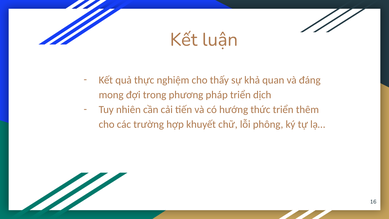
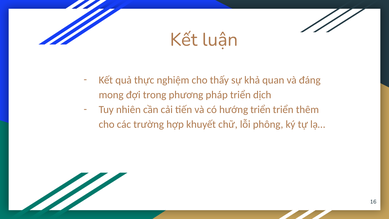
hướng thức: thức -> triển
